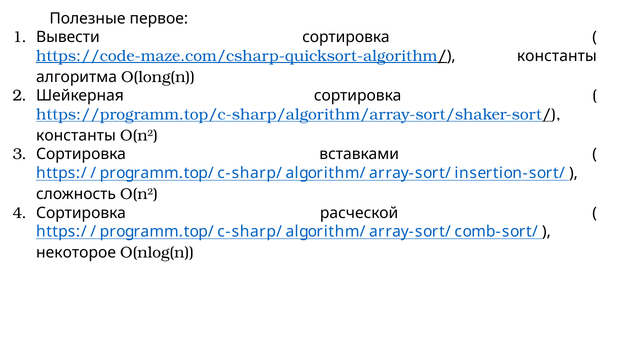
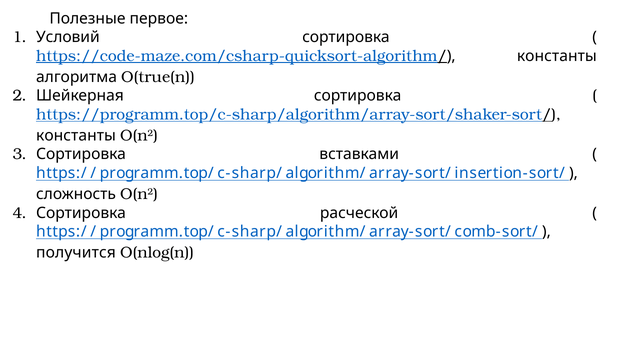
Вывести: Вывести -> Условий
O(long(n: O(long(n -> O(true(n
некоторое: некоторое -> получится
